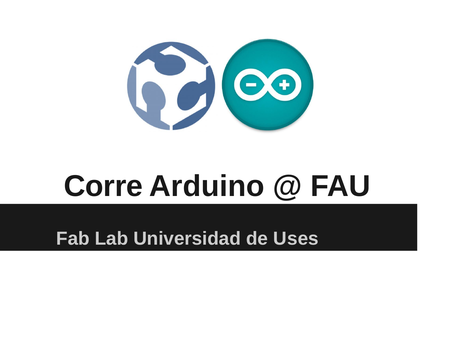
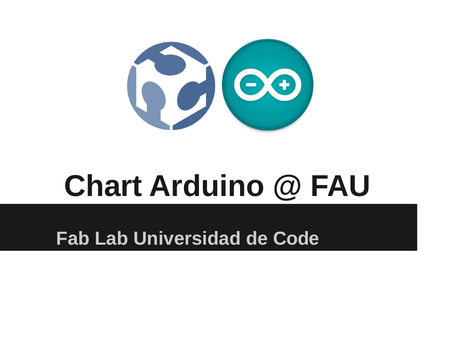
Corre: Corre -> Chart
Uses: Uses -> Code
